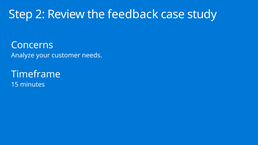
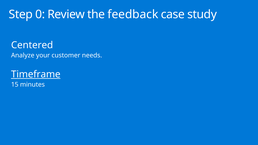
2: 2 -> 0
Concerns: Concerns -> Centered
Timeframe underline: none -> present
